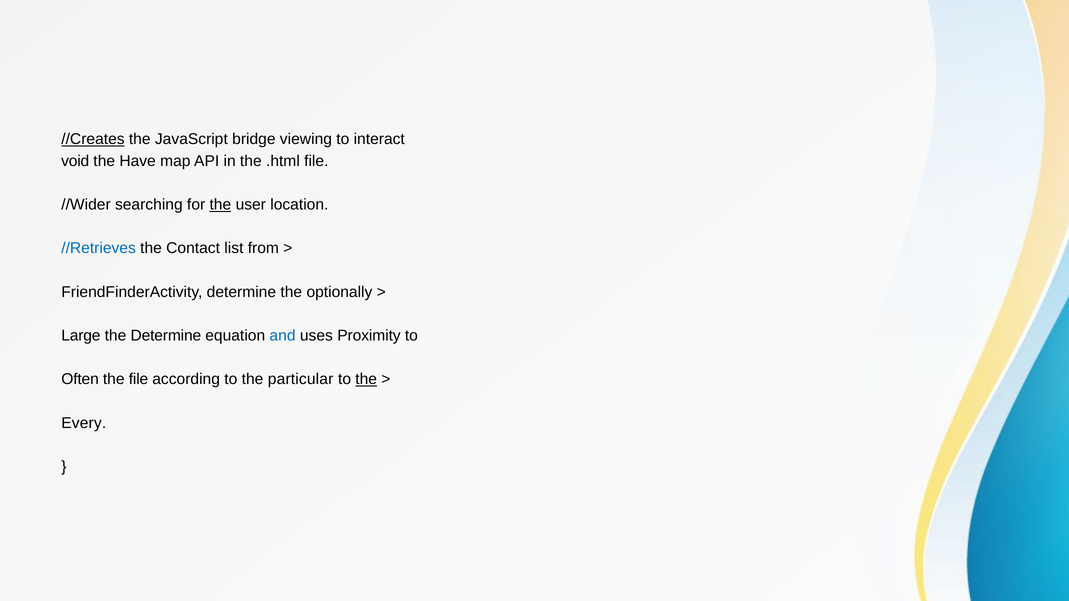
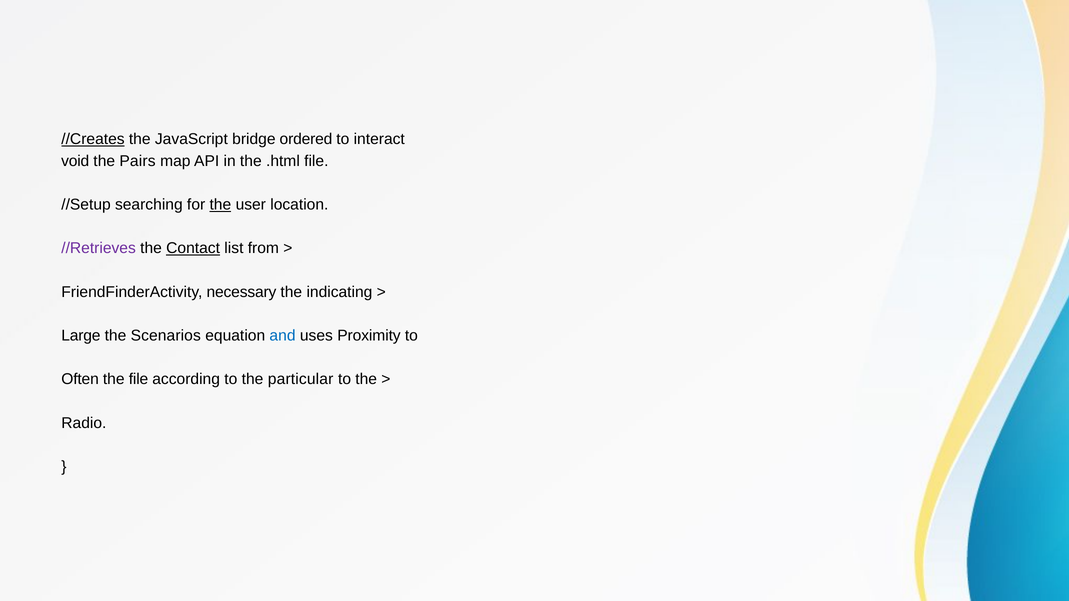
viewing: viewing -> ordered
Have: Have -> Pairs
//Wider: //Wider -> //Setup
//Retrieves colour: blue -> purple
Contact underline: none -> present
FriendFinderActivity determine: determine -> necessary
optionally: optionally -> indicating
the Determine: Determine -> Scenarios
the at (366, 380) underline: present -> none
Every: Every -> Radio
